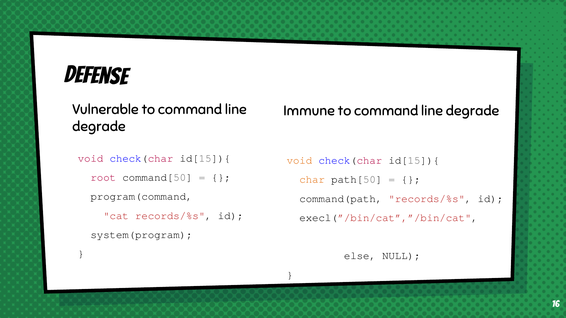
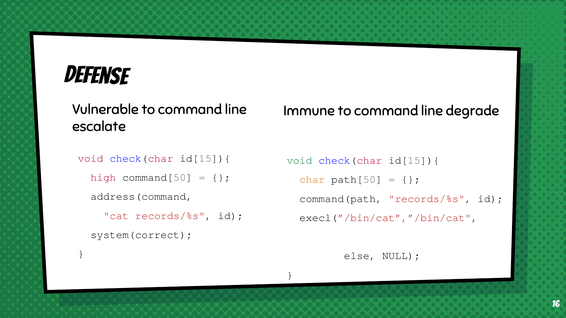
degrade at (99, 127): degrade -> escalate
void at (299, 161) colour: orange -> green
root: root -> high
program(command: program(command -> address(command
system(program: system(program -> system(correct
